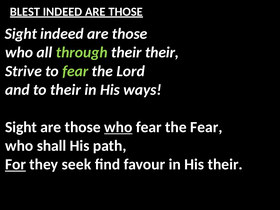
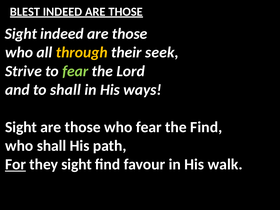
through colour: light green -> yellow
their their: their -> seek
to their: their -> shall
who at (118, 127) underline: present -> none
the Fear: Fear -> Find
they seek: seek -> sight
His their: their -> walk
